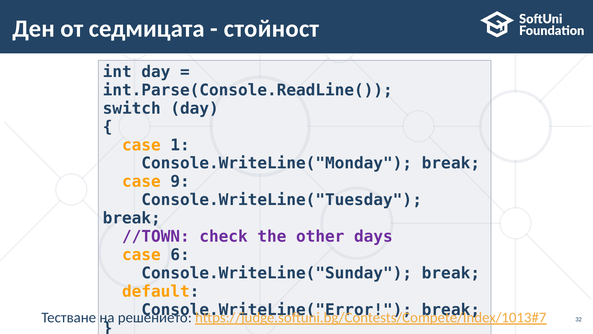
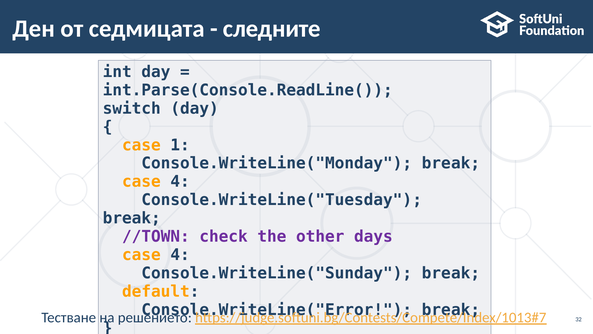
стойност: стойност -> следните
9 at (180, 181): 9 -> 4
6 at (180, 255): 6 -> 4
